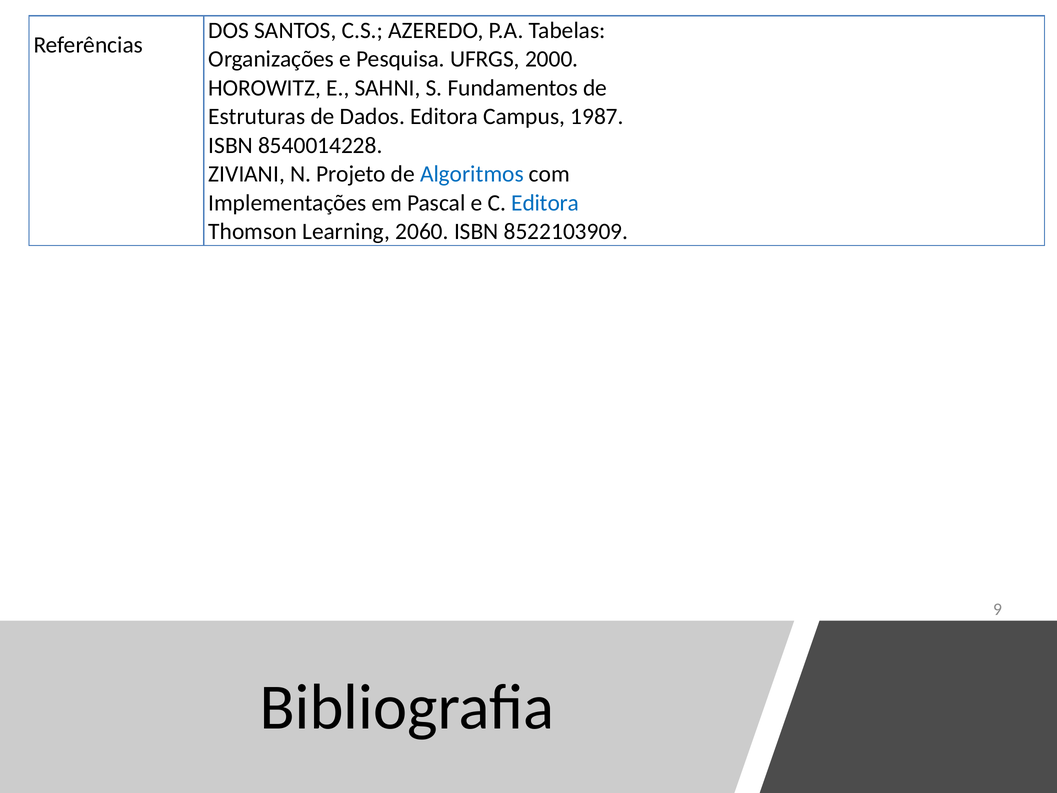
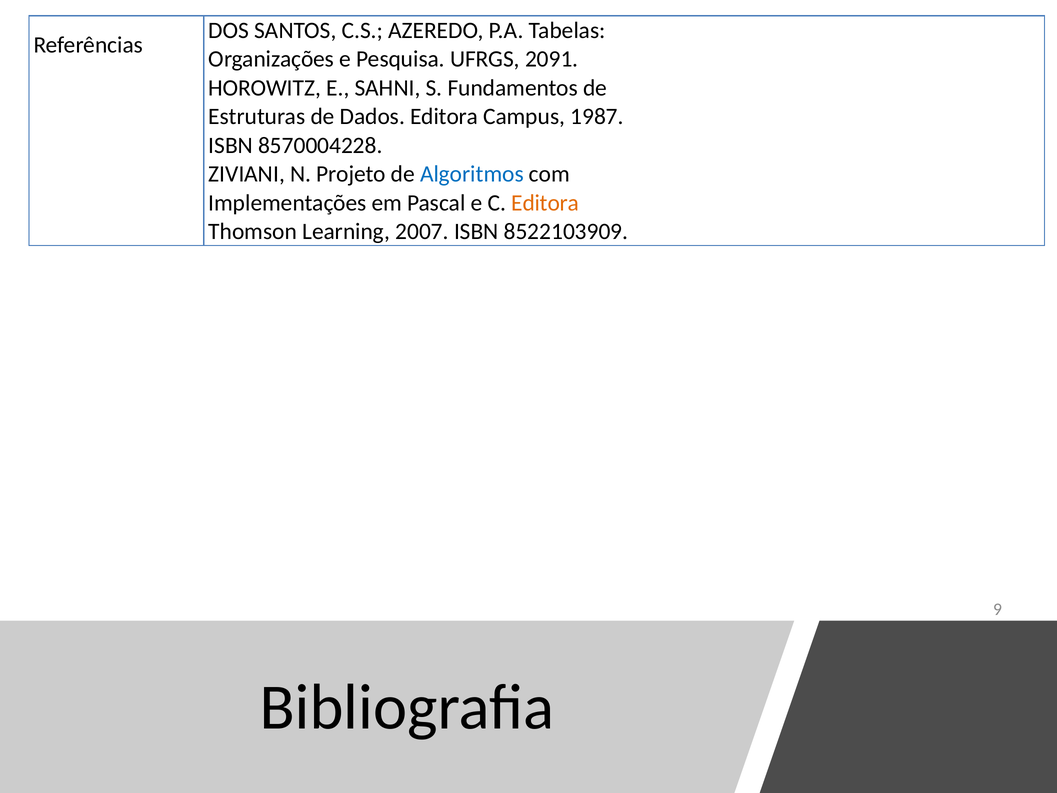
2000: 2000 -> 2091
8540014228: 8540014228 -> 8570004228
Editora at (545, 203) colour: blue -> orange
2060: 2060 -> 2007
